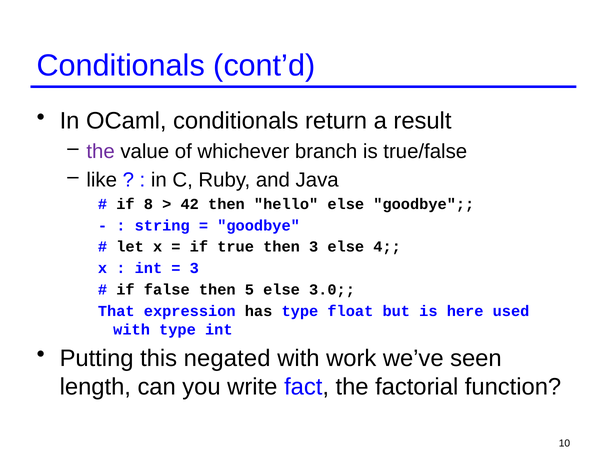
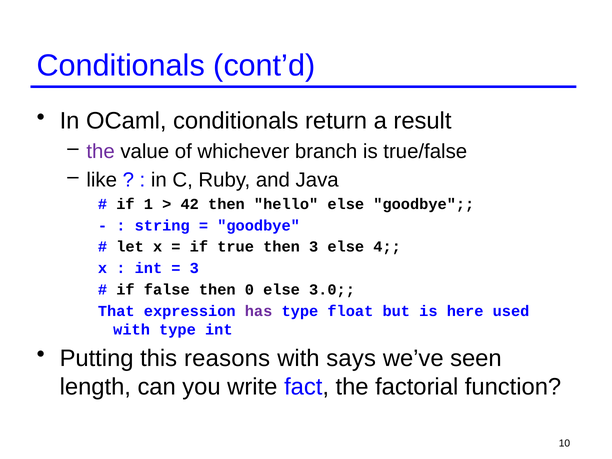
8: 8 -> 1
5: 5 -> 0
has colour: black -> purple
negated: negated -> reasons
work: work -> says
